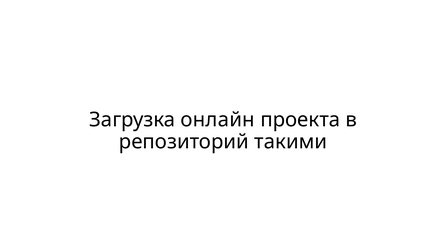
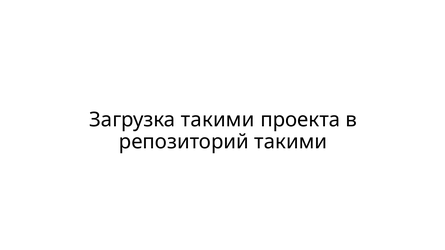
Загрузка онлайн: онлайн -> такими
